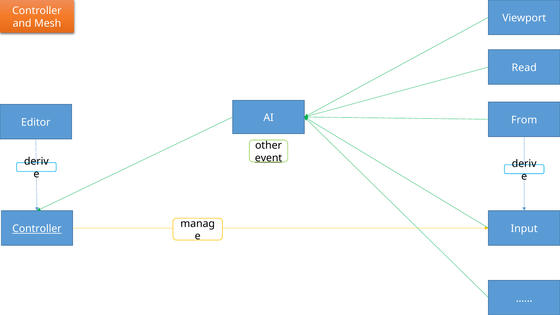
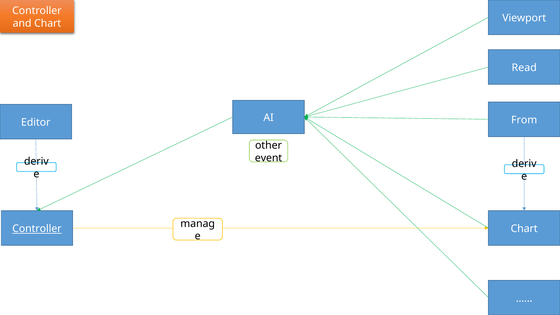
and Mesh: Mesh -> Chart
event underline: present -> none
Input at (524, 229): Input -> Chart
